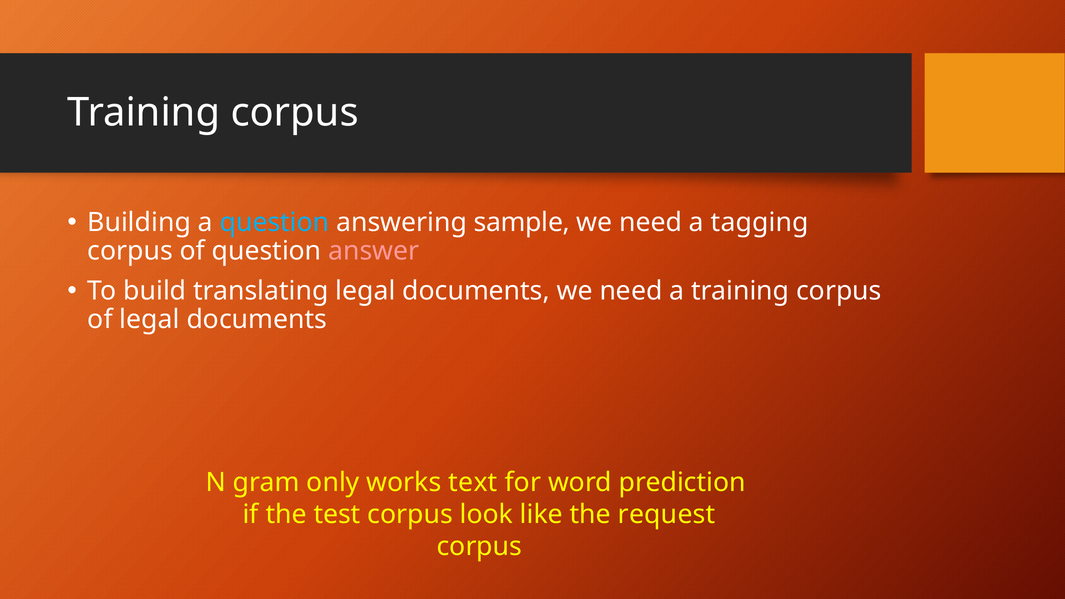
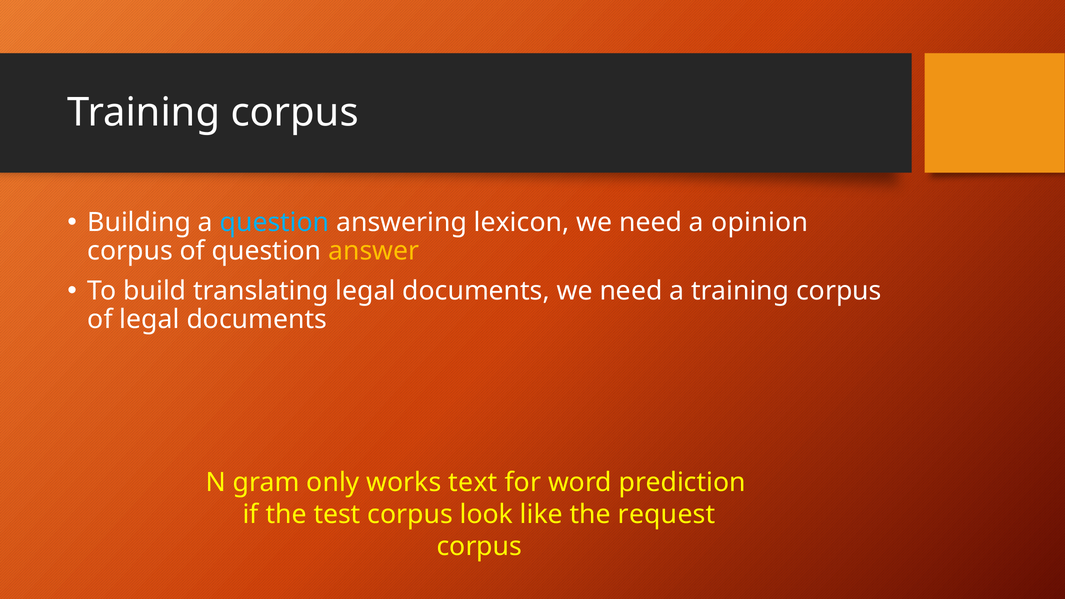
sample: sample -> lexicon
tagging: tagging -> opinion
answer colour: pink -> yellow
